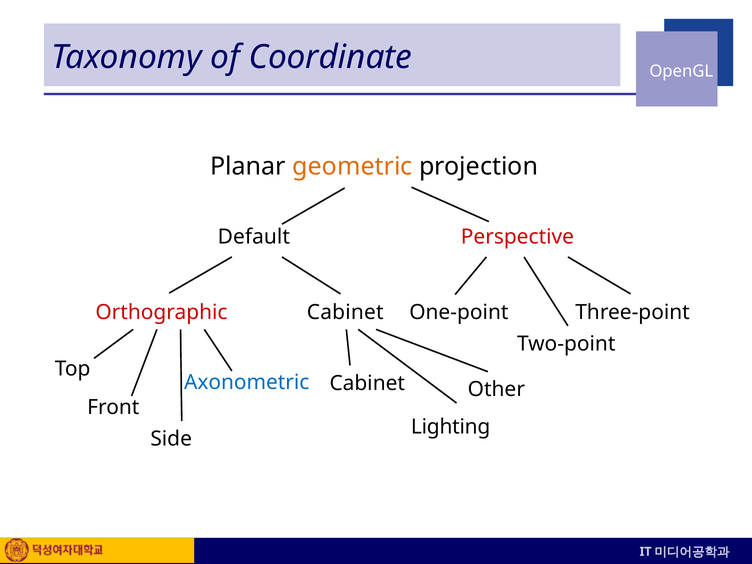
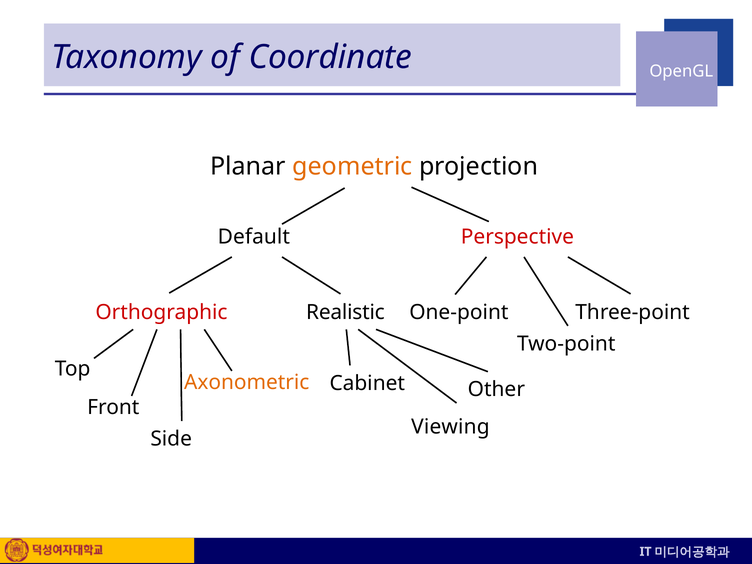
Orthographic Cabinet: Cabinet -> Realistic
Axonometric colour: blue -> orange
Lighting: Lighting -> Viewing
